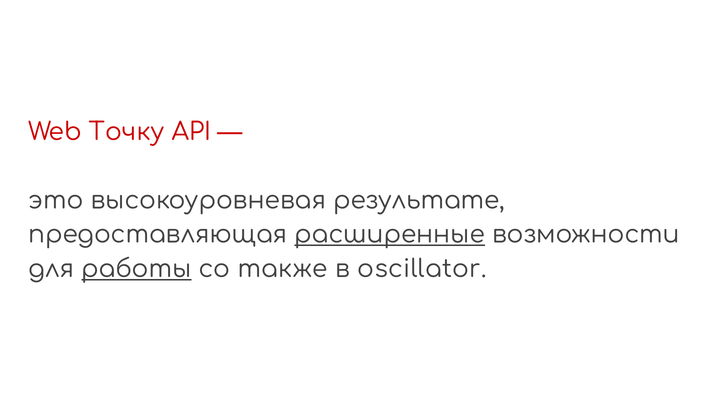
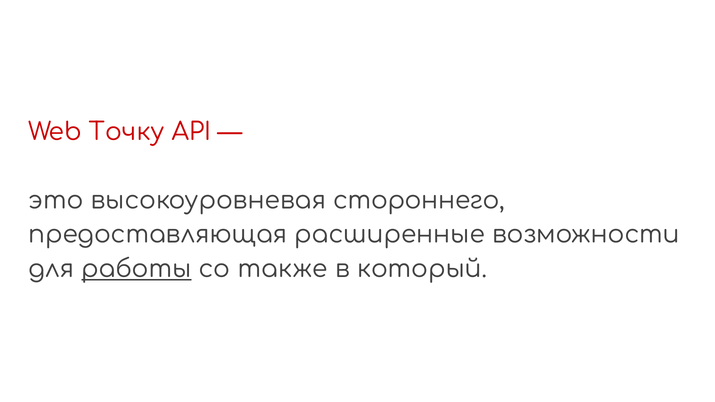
результате: результате -> стороннего
расширенные underline: present -> none
oscillator: oscillator -> который
